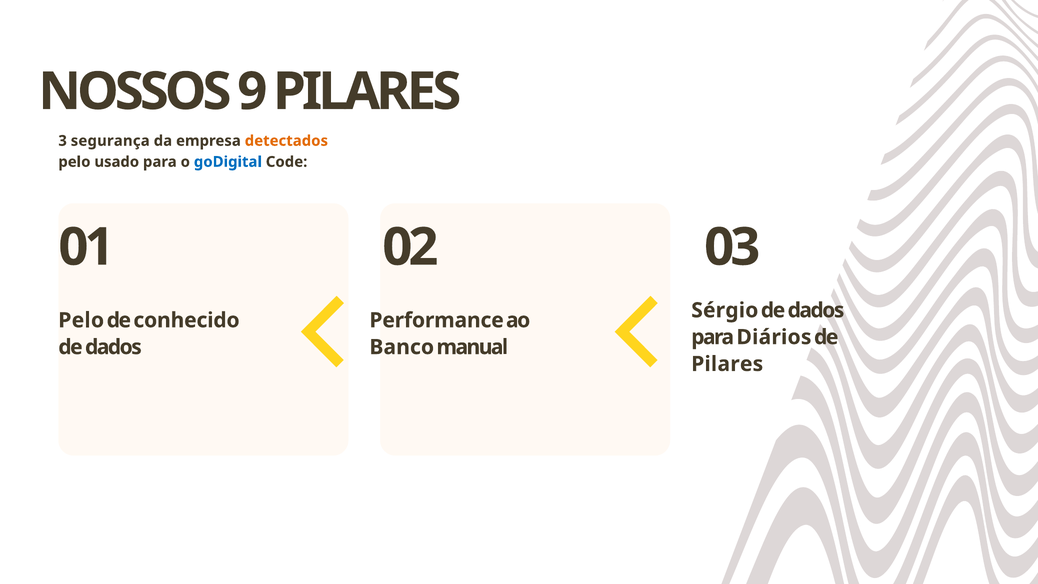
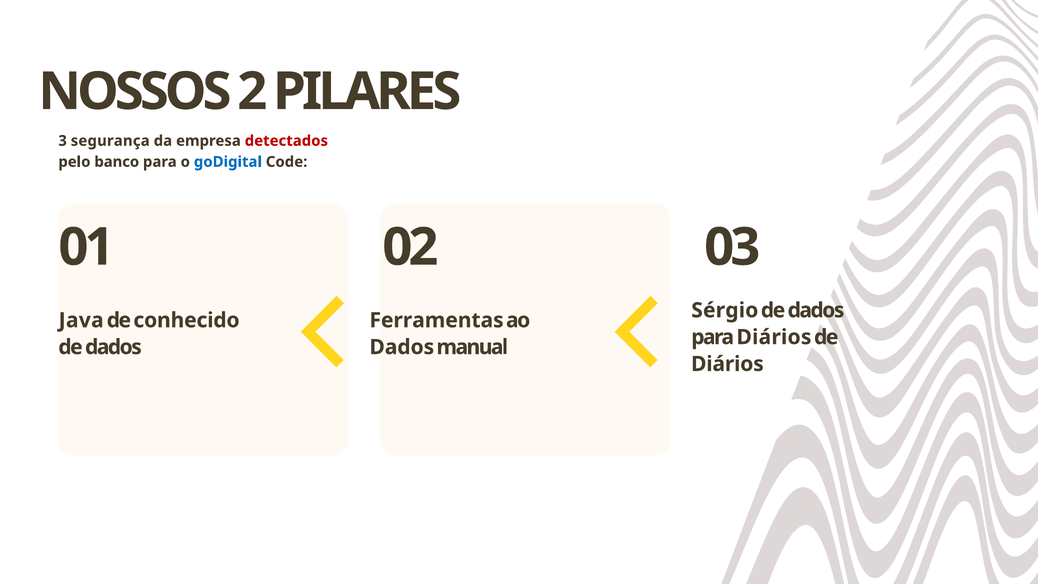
9: 9 -> 2
detectados colour: orange -> red
usado: usado -> banco
Pelo at (81, 320): Pelo -> Java
Performance: Performance -> Ferramentas
Banco at (402, 347): Banco -> Dados
Pilares at (727, 364): Pilares -> Diários
